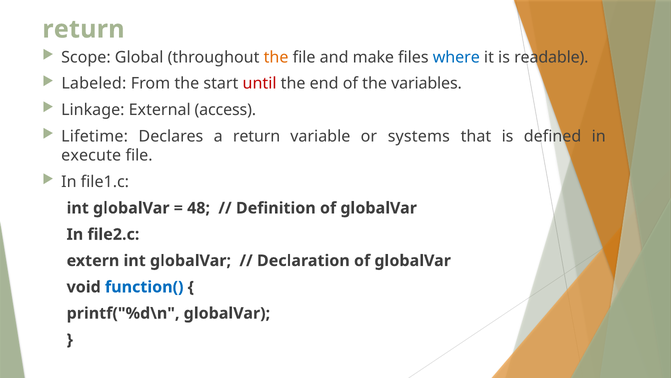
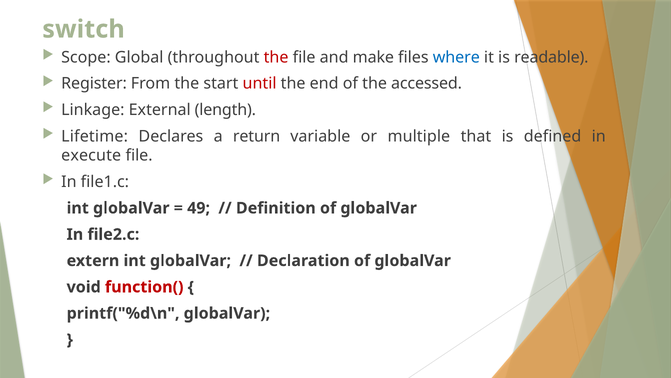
return at (83, 29): return -> switch
the at (276, 57) colour: orange -> red
Labeled: Labeled -> Register
variables: variables -> accessed
access: access -> length
systems: systems -> multiple
48: 48 -> 49
function( colour: blue -> red
